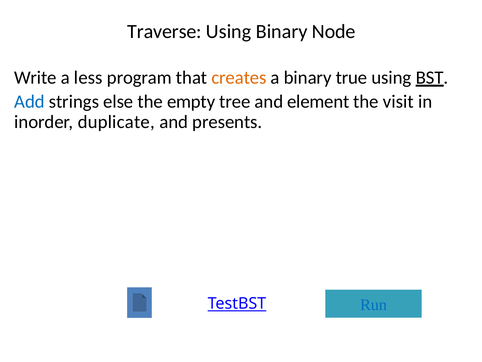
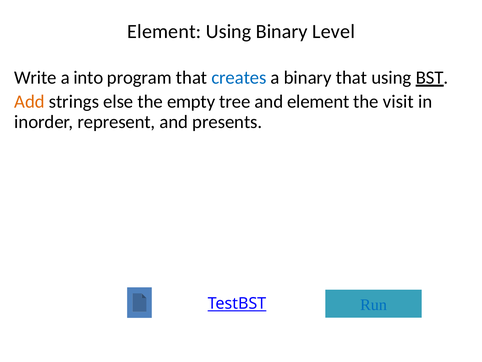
Traverse at (164, 31): Traverse -> Element
Node: Node -> Level
less: less -> into
creates colour: orange -> blue
binary true: true -> that
Add colour: blue -> orange
duplicate: duplicate -> represent
